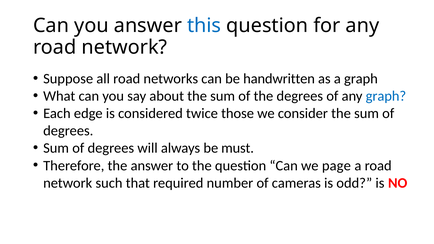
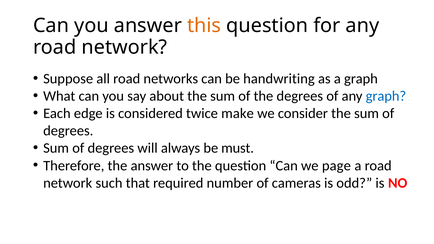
this colour: blue -> orange
handwritten: handwritten -> handwriting
those: those -> make
